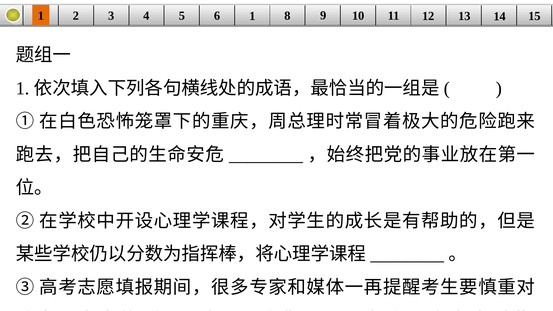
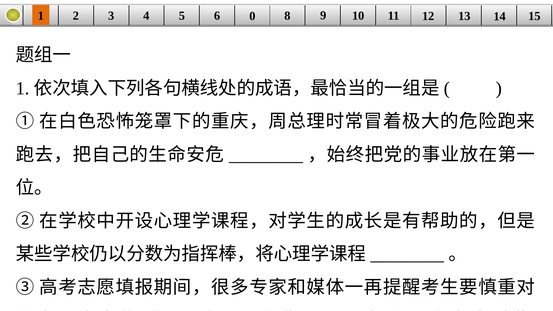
6 1: 1 -> 0
